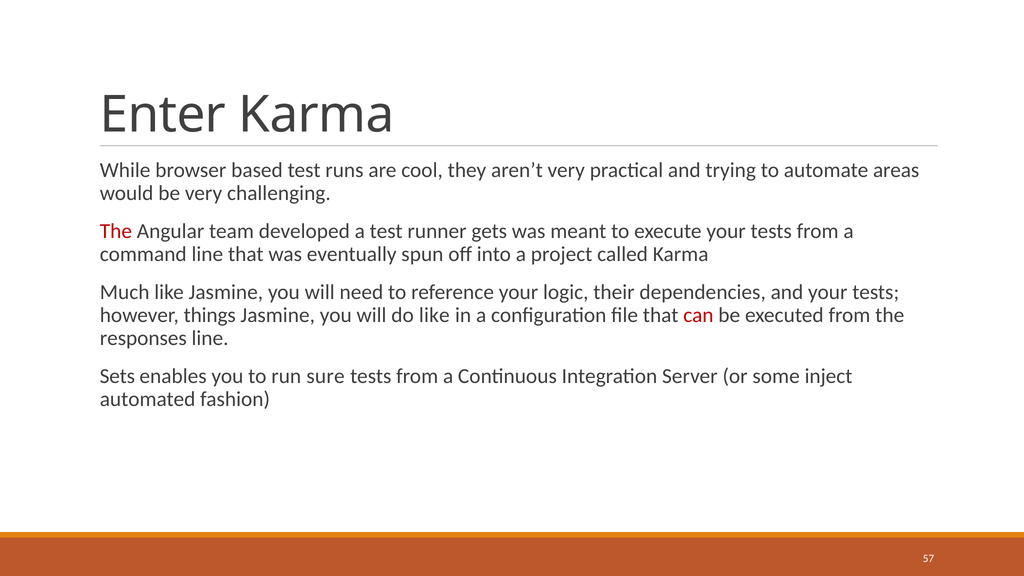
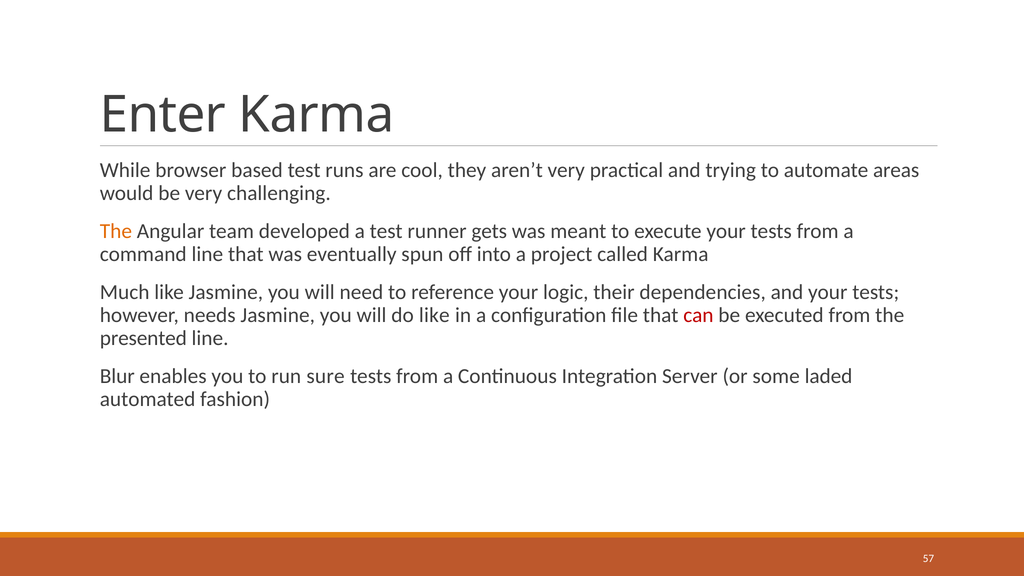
The at (116, 231) colour: red -> orange
things: things -> needs
responses: responses -> presented
Sets: Sets -> Blur
inject: inject -> laded
